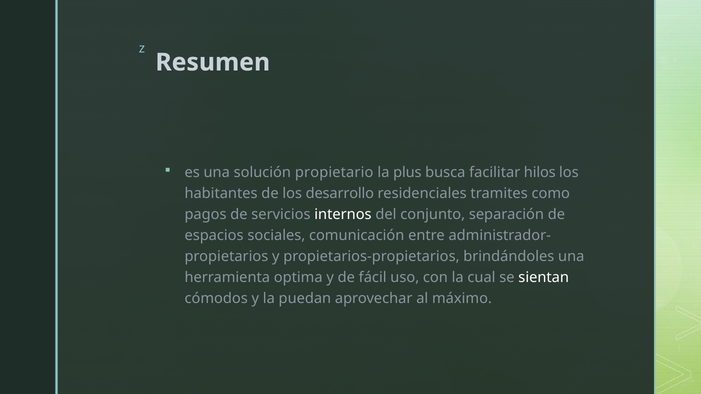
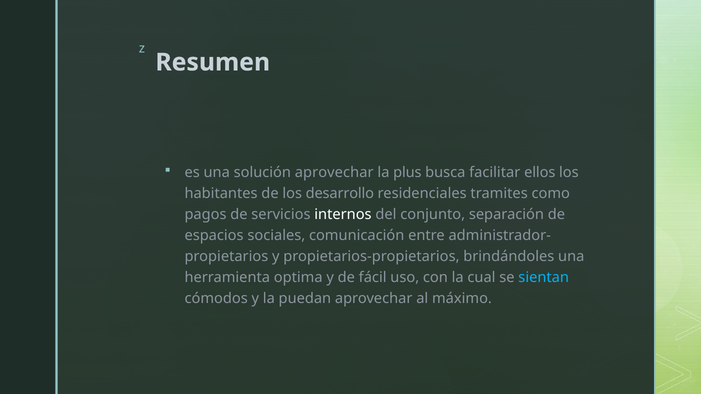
solución propietario: propietario -> aprovechar
hilos: hilos -> ellos
sientan colour: white -> light blue
